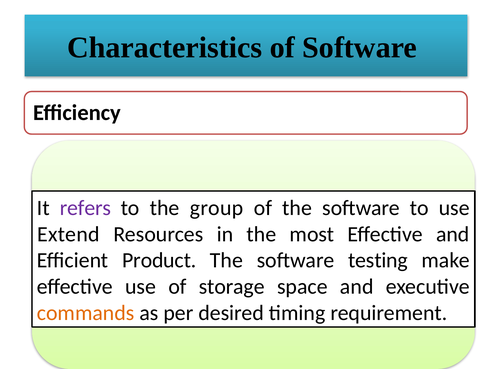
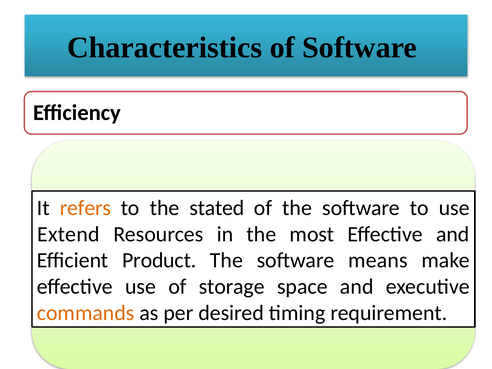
refers colour: purple -> orange
group: group -> stated
testing: testing -> means
